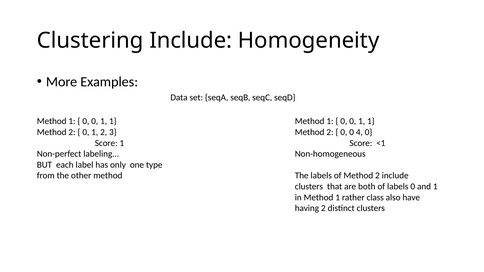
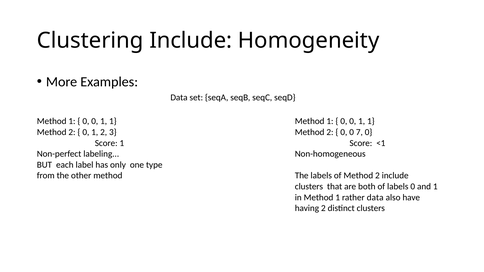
4: 4 -> 7
rather class: class -> data
